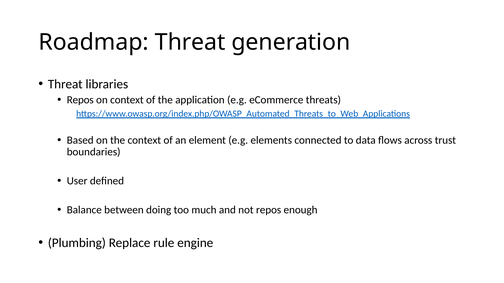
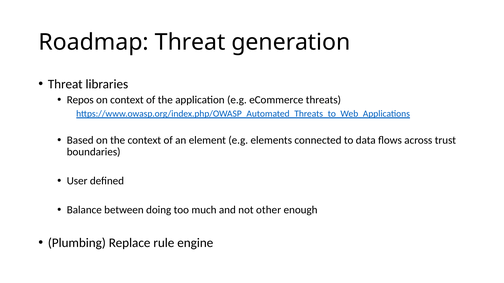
not repos: repos -> other
